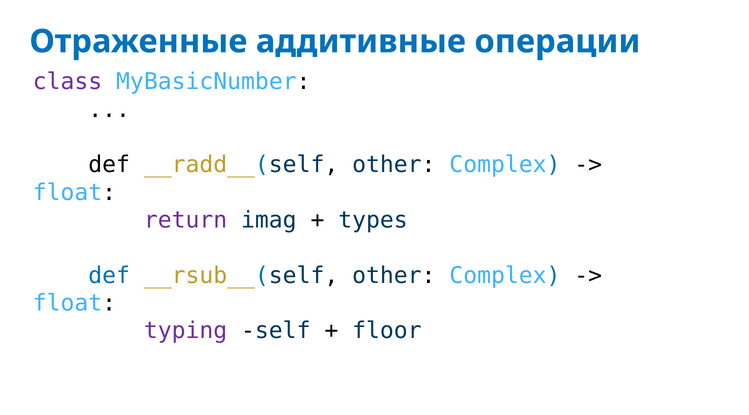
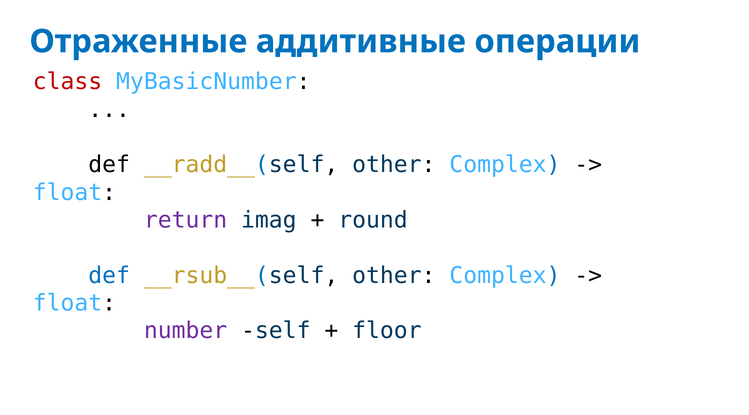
class colour: purple -> red
types: types -> round
typing: typing -> number
